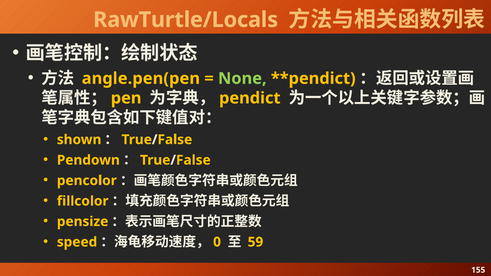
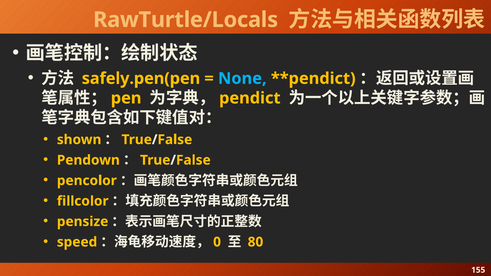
angle.pen(pen: angle.pen(pen -> safely.pen(pen
None colour: light green -> light blue
59: 59 -> 80
